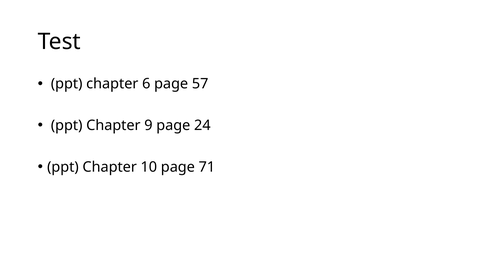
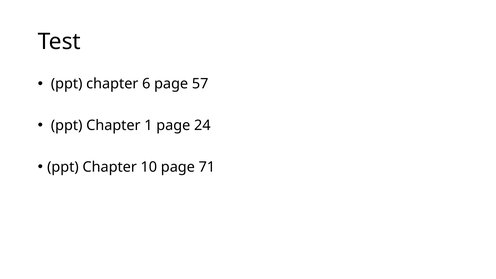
9: 9 -> 1
